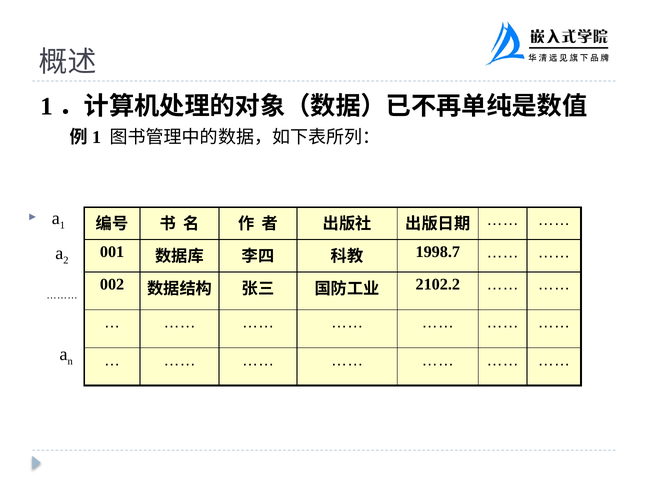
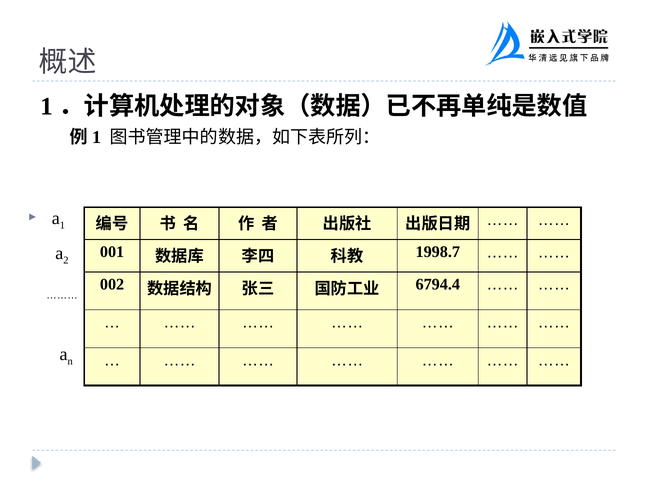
2102.2: 2102.2 -> 6794.4
